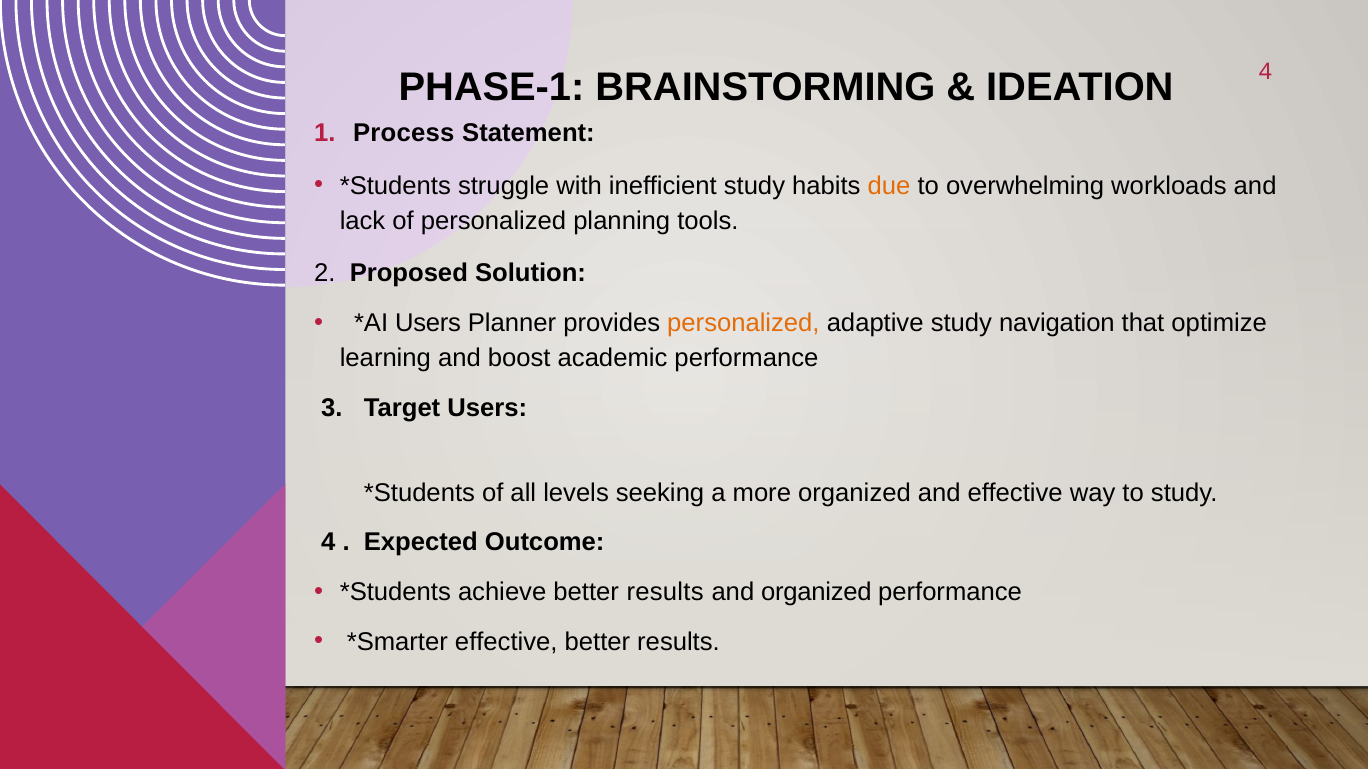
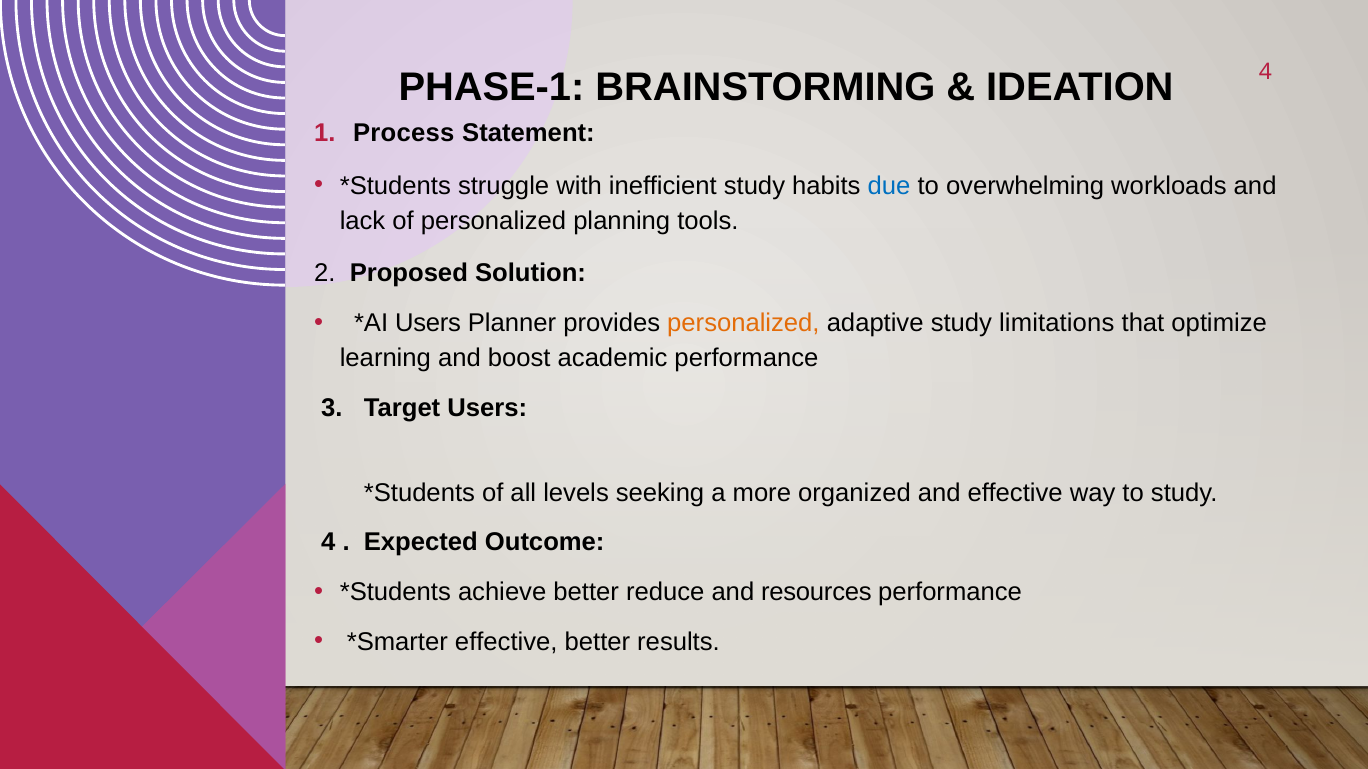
due colour: orange -> blue
navigation: navigation -> limitations
achieve better results: results -> reduce
and organized: organized -> resources
